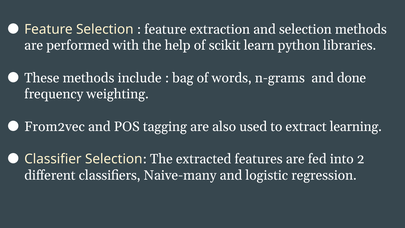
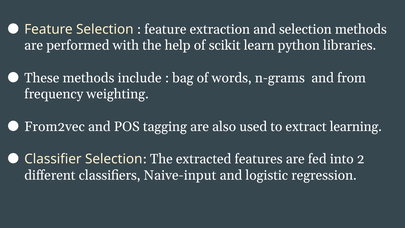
done: done -> from
Naive-many: Naive-many -> Naive-input
